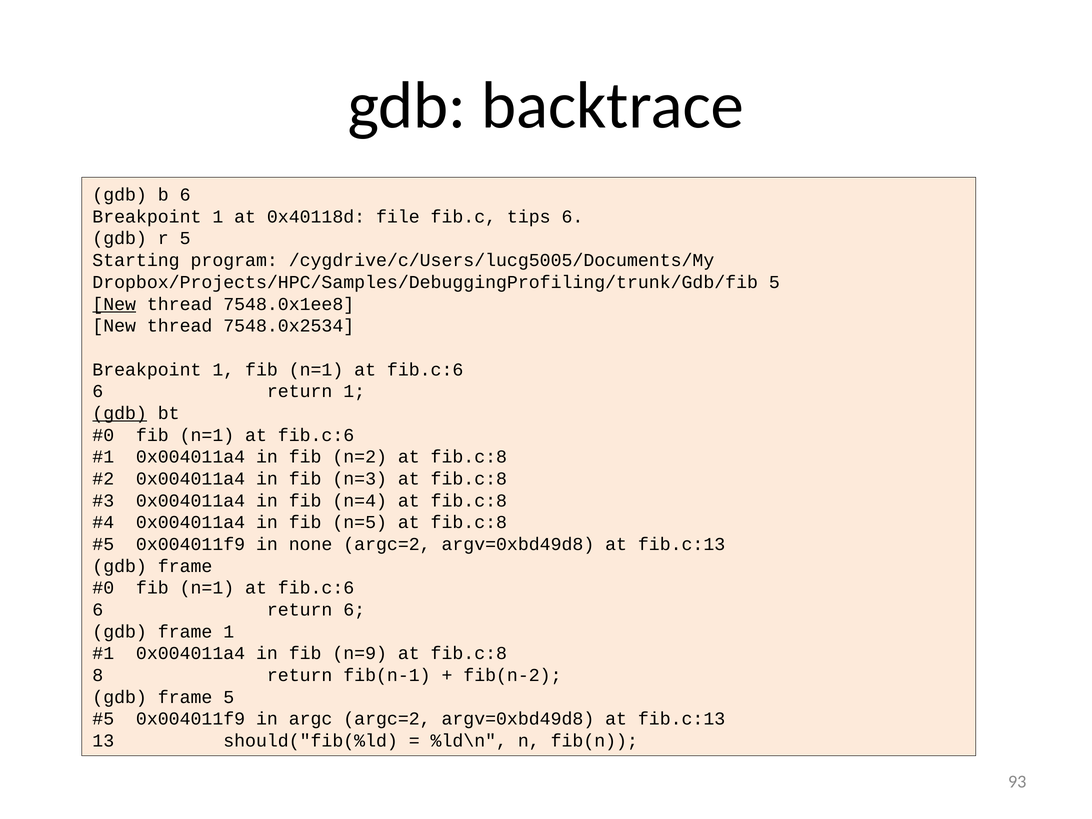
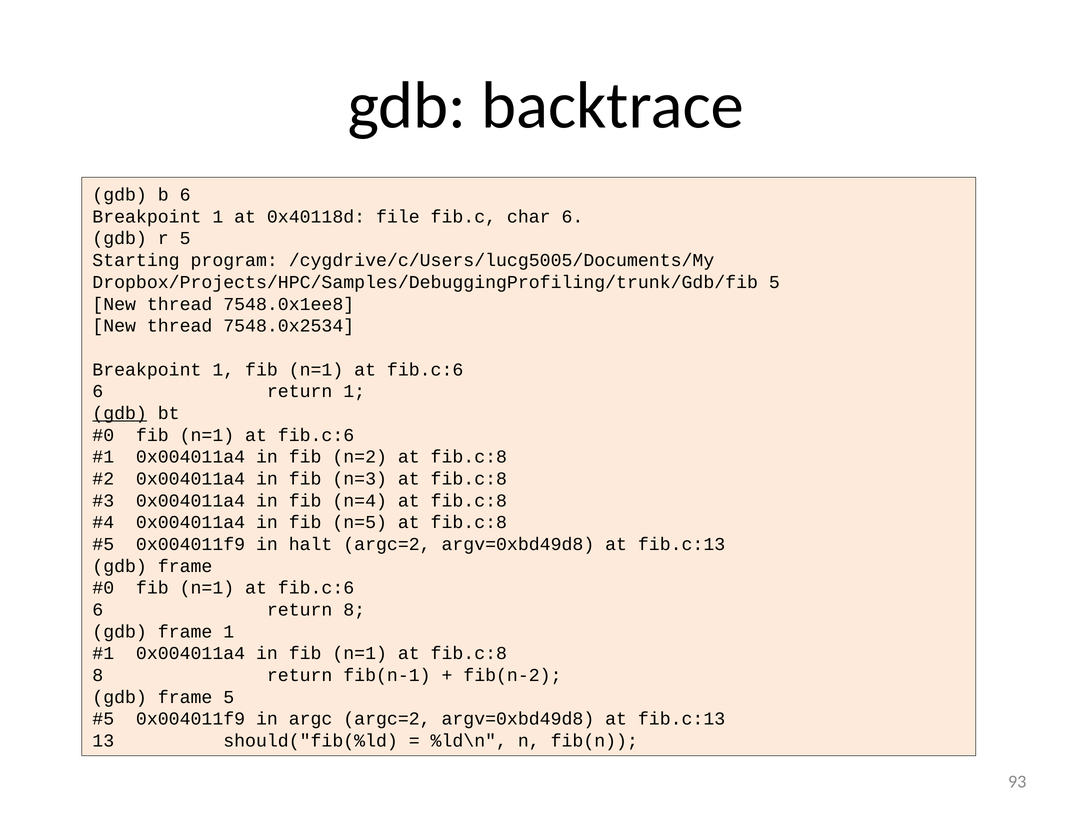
tips: tips -> char
New at (114, 304) underline: present -> none
none: none -> halt
return 6: 6 -> 8
in fib n=9: n=9 -> n=1
